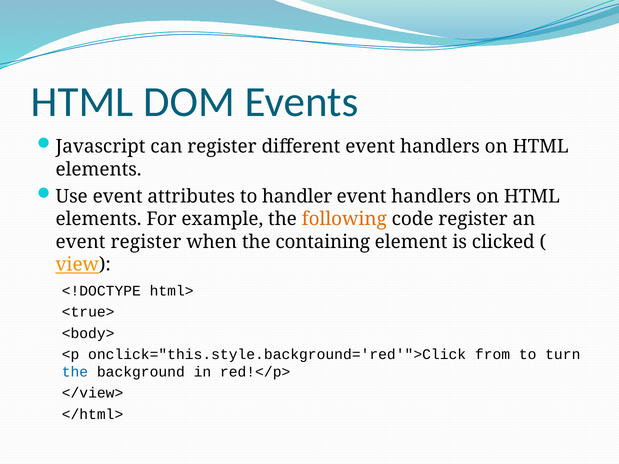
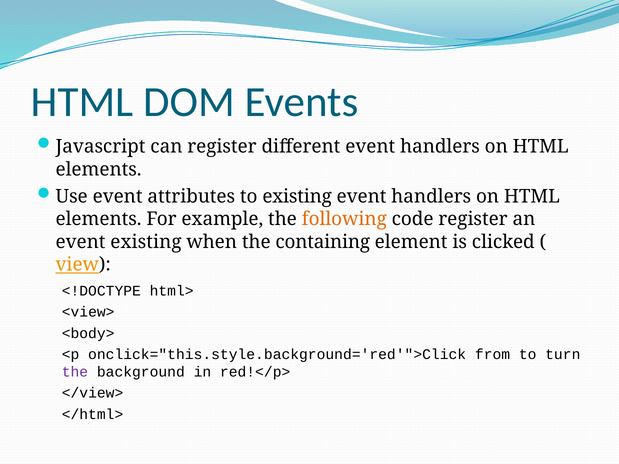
to handler: handler -> existing
event register: register -> existing
<true>: <true> -> <view>
the at (75, 372) colour: blue -> purple
